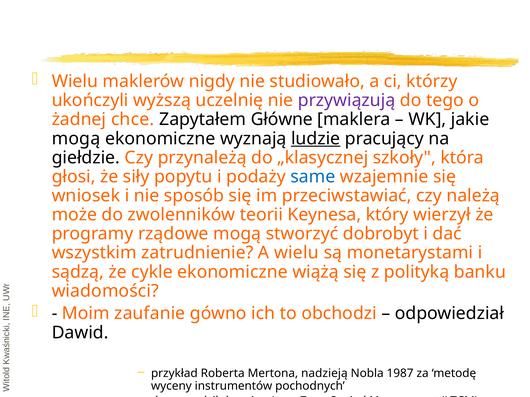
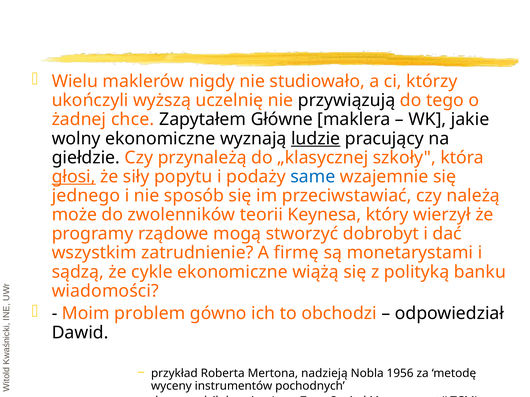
przywiązują colour: purple -> black
mogą at (76, 139): mogą -> wolny
głosi underline: none -> present
wniosek: wniosek -> jednego
A wielu: wielu -> firmę
zaufanie: zaufanie -> problem
1987: 1987 -> 1956
